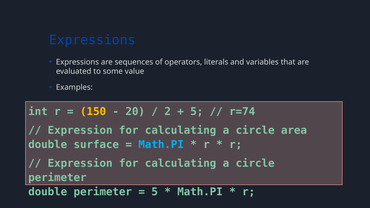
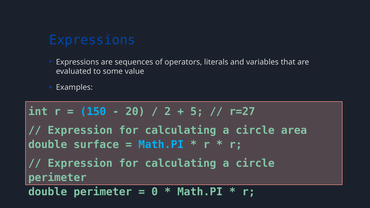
150 colour: yellow -> light blue
r=74: r=74 -> r=27
5 at (155, 192): 5 -> 0
